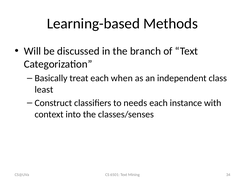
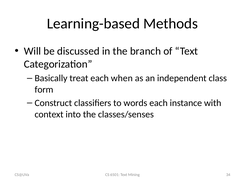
least: least -> form
needs: needs -> words
